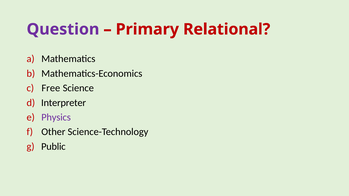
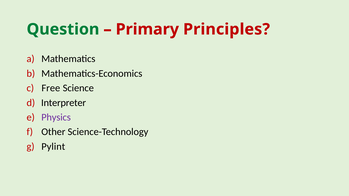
Question colour: purple -> green
Relational: Relational -> Principles
Public: Public -> Pylint
